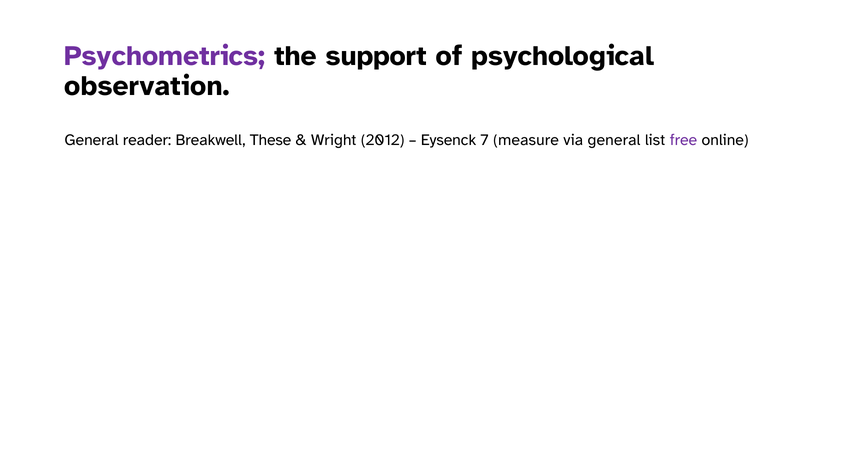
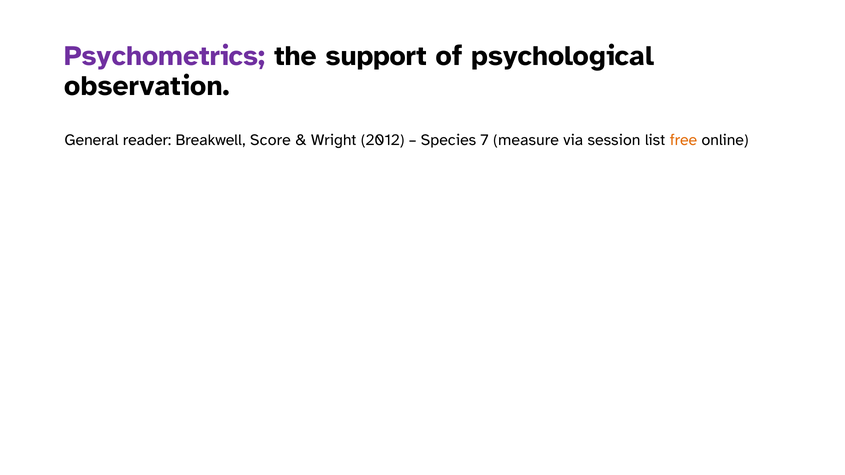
These: These -> Score
Eysenck: Eysenck -> Species
via general: general -> session
free colour: purple -> orange
